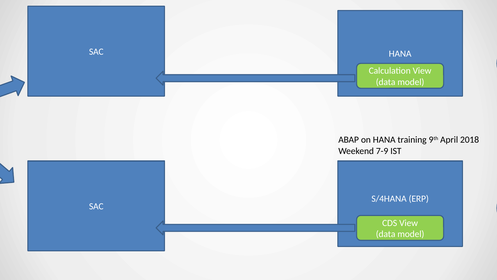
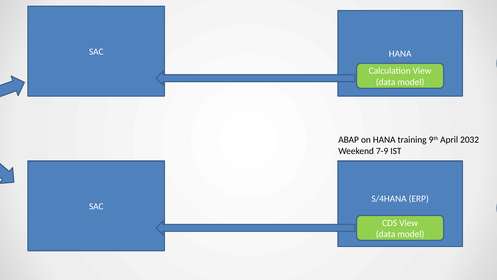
2018: 2018 -> 2032
